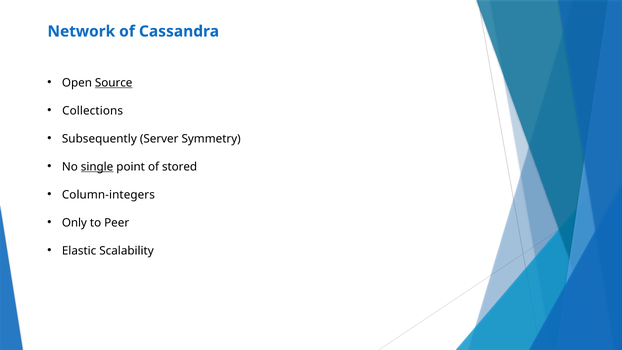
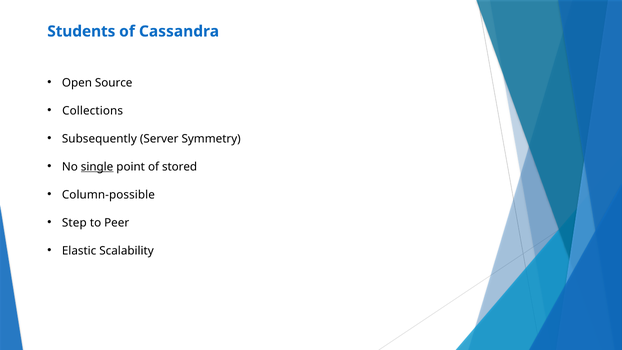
Network: Network -> Students
Source underline: present -> none
Column-integers: Column-integers -> Column-possible
Only: Only -> Step
